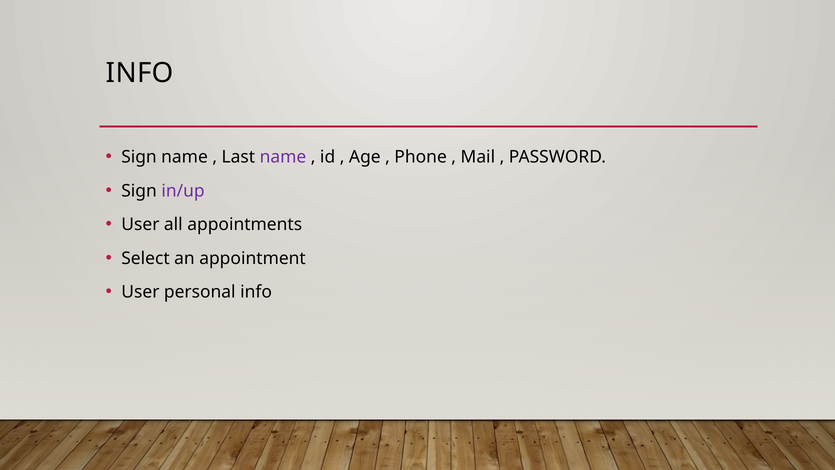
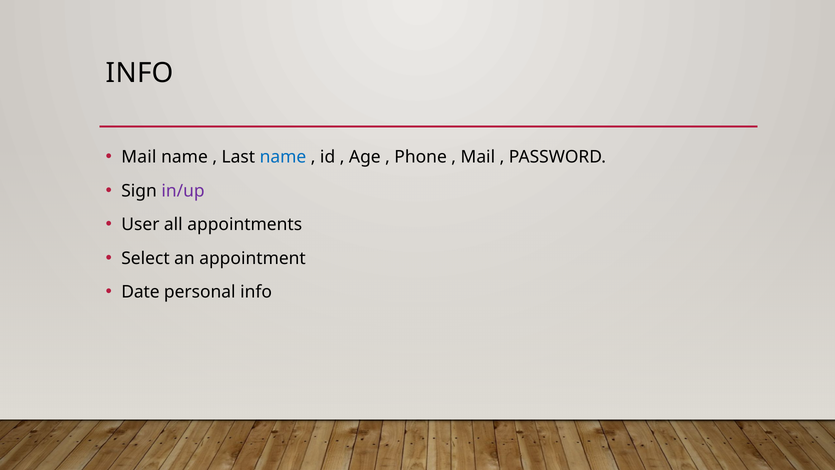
Sign at (139, 157): Sign -> Mail
name at (283, 157) colour: purple -> blue
User at (140, 292): User -> Date
